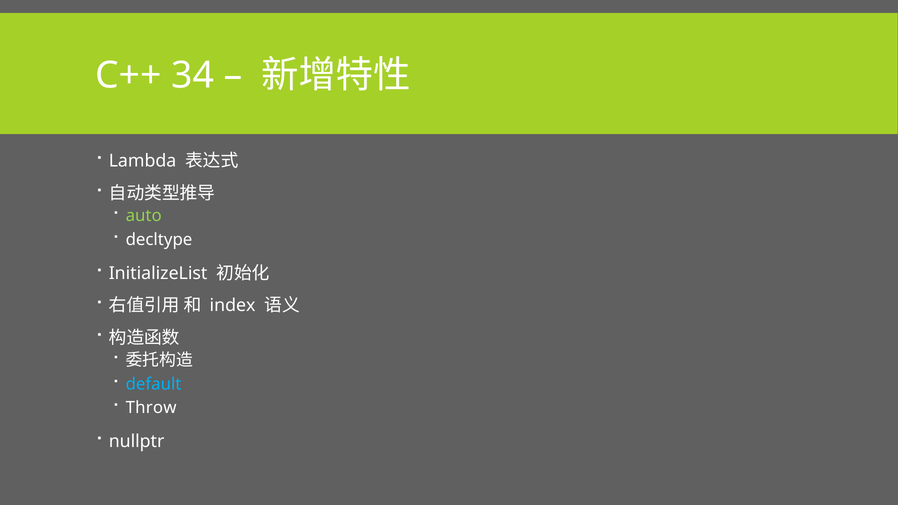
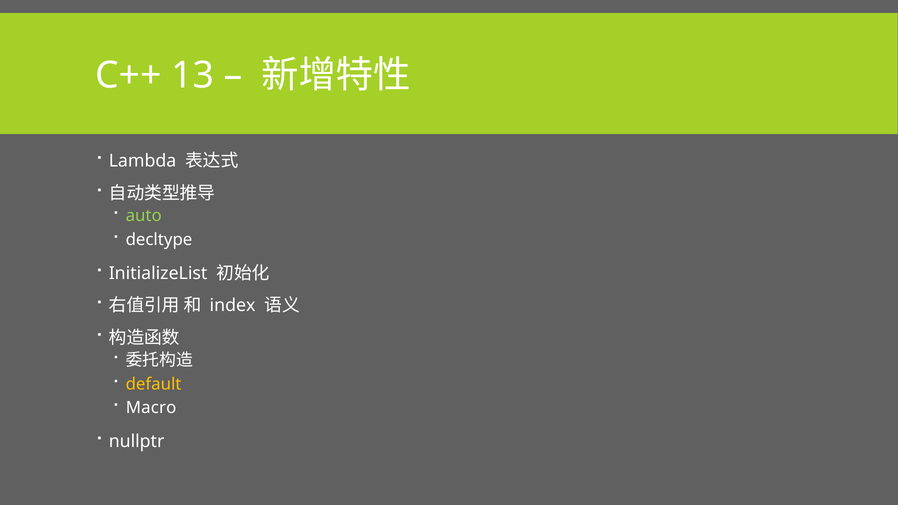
34: 34 -> 13
default colour: light blue -> yellow
Throw: Throw -> Macro
